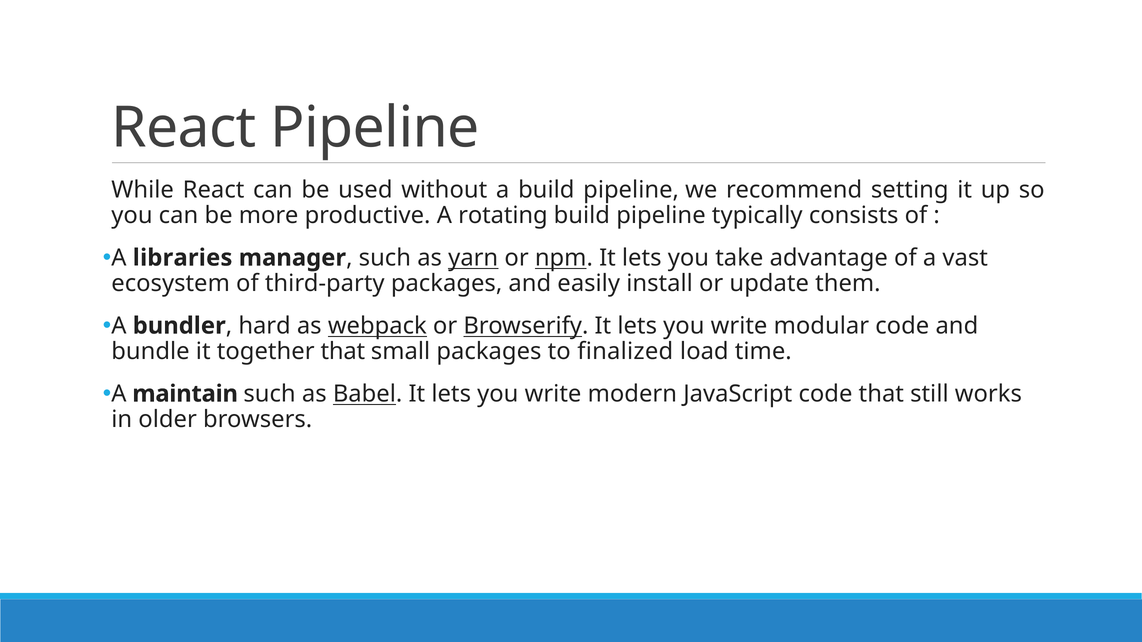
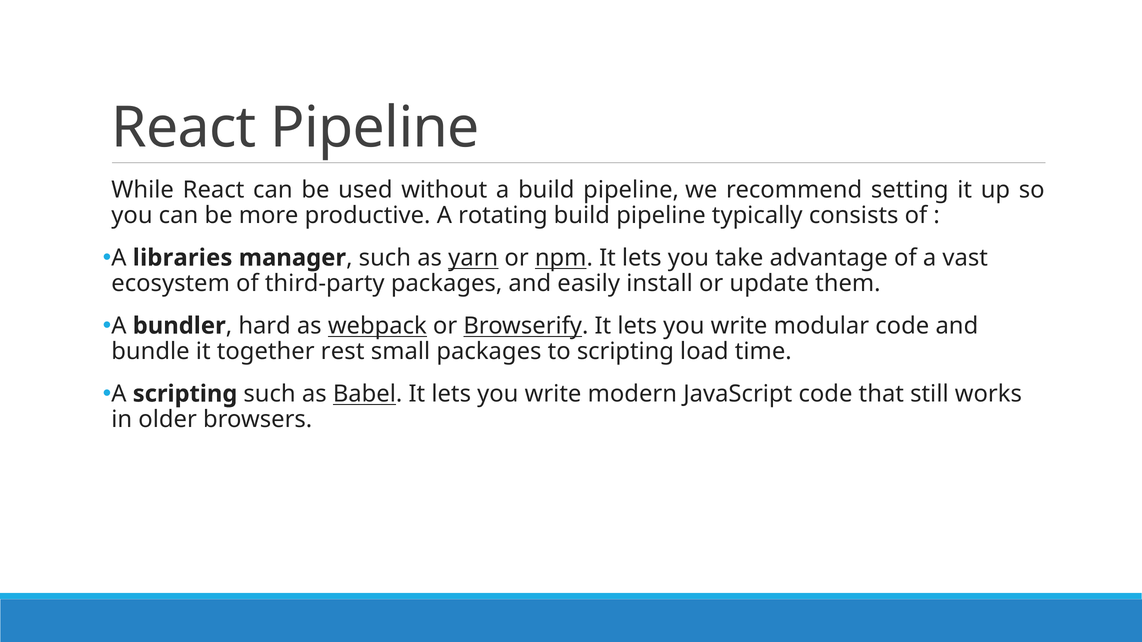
together that: that -> rest
to finalized: finalized -> scripting
A maintain: maintain -> scripting
